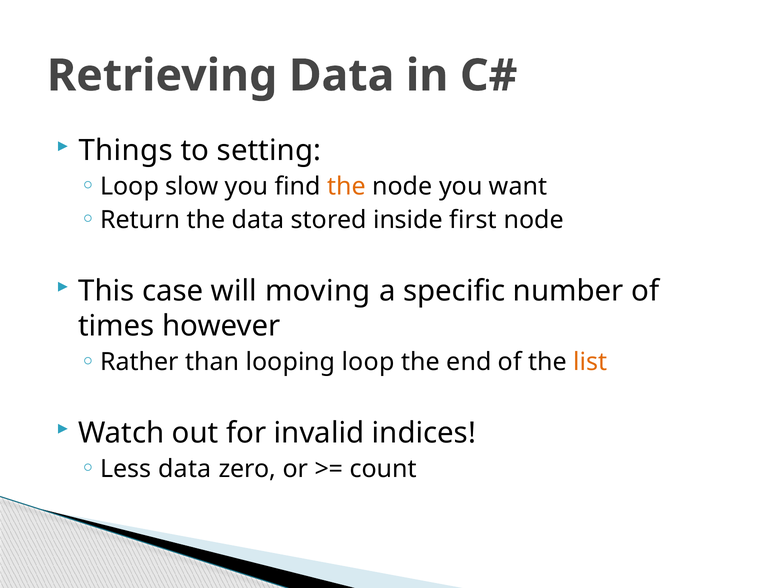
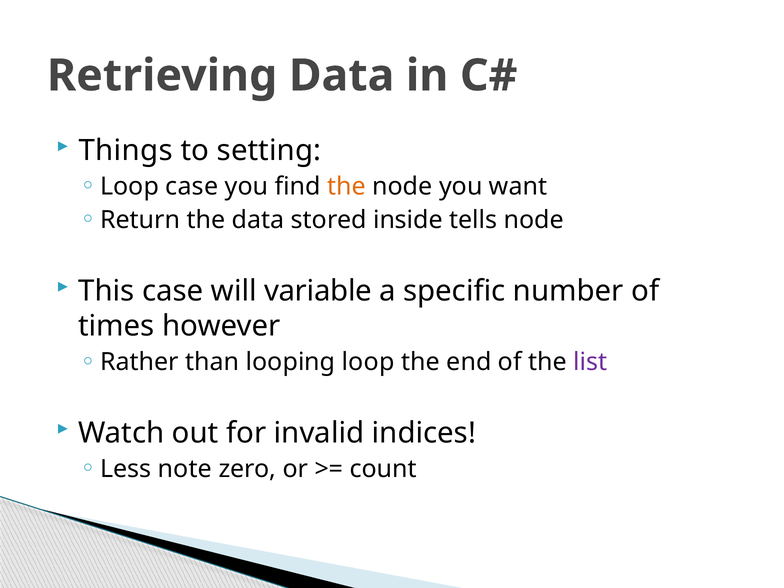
Loop slow: slow -> case
first: first -> tells
moving: moving -> variable
list colour: orange -> purple
Less data: data -> note
